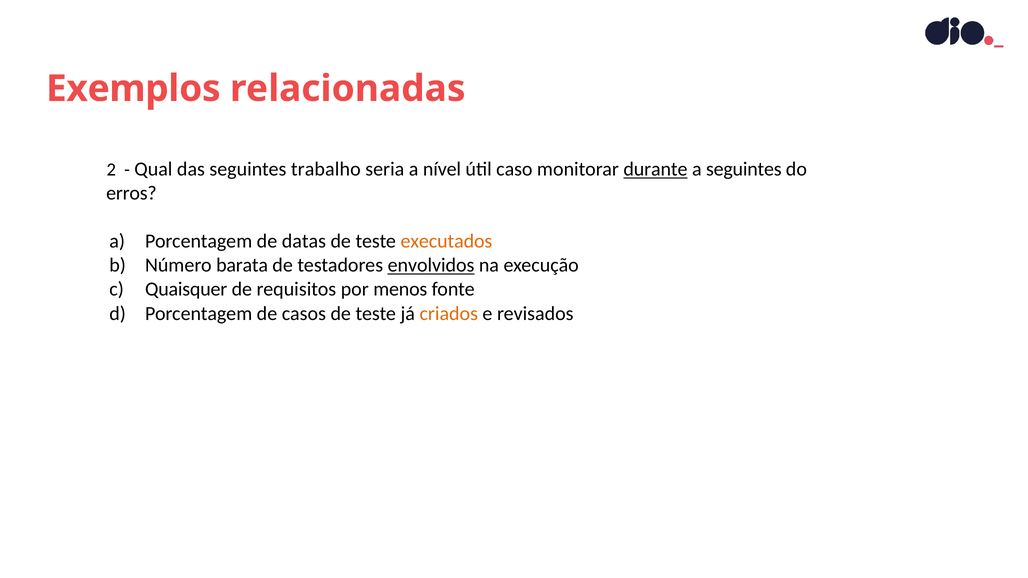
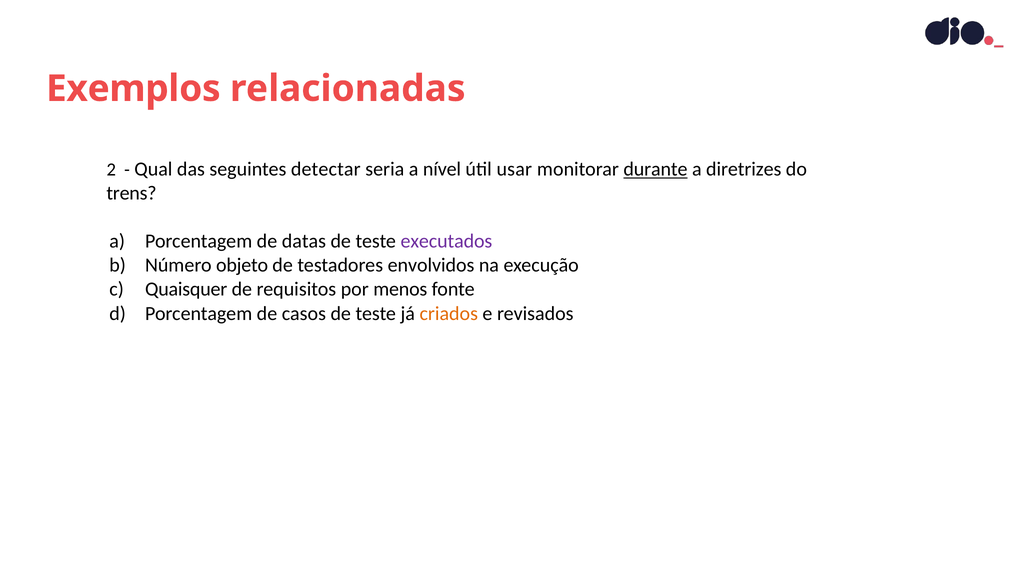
trabalho: trabalho -> detectar
caso: caso -> usar
a seguintes: seguintes -> diretrizes
erros: erros -> trens
executados colour: orange -> purple
barata: barata -> objeto
envolvidos underline: present -> none
